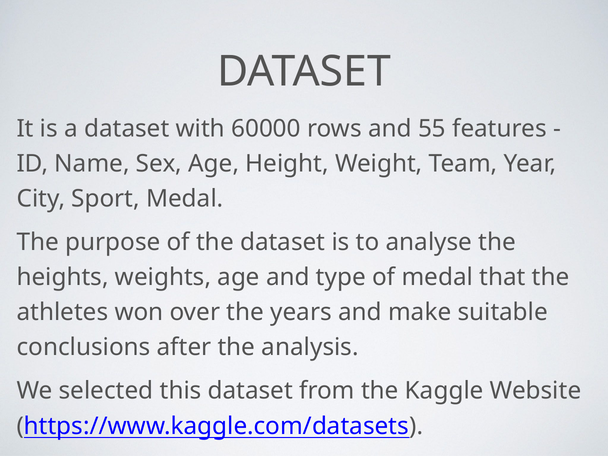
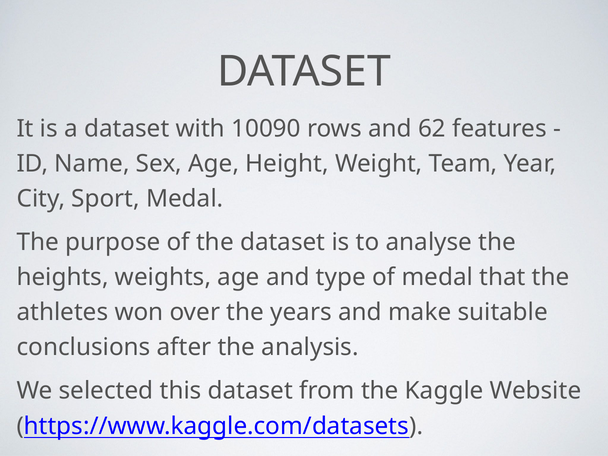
60000: 60000 -> 10090
55: 55 -> 62
